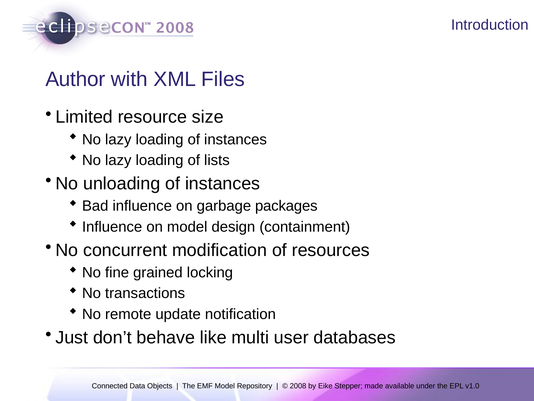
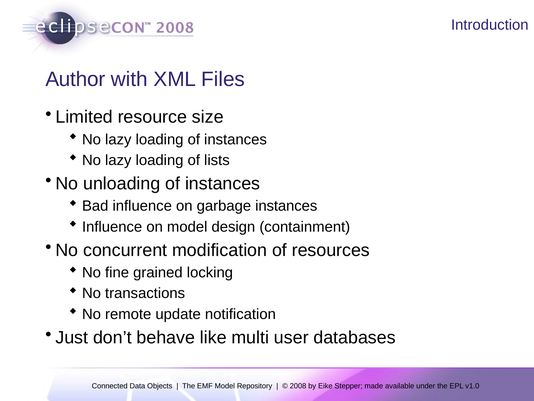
garbage packages: packages -> instances
